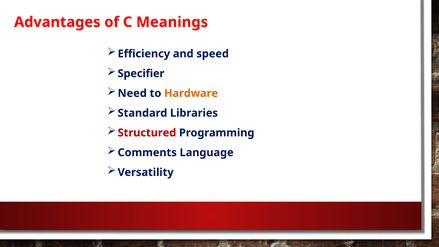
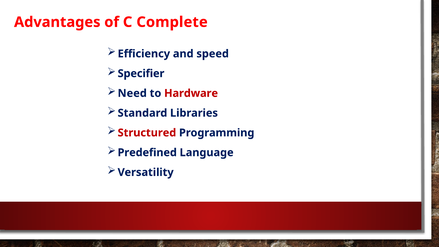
Meanings: Meanings -> Complete
Hardware colour: orange -> red
Comments: Comments -> Predefined
